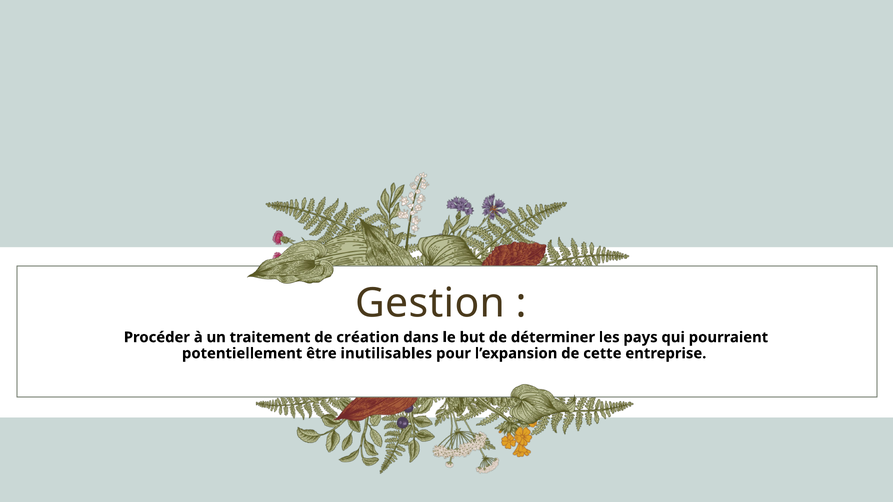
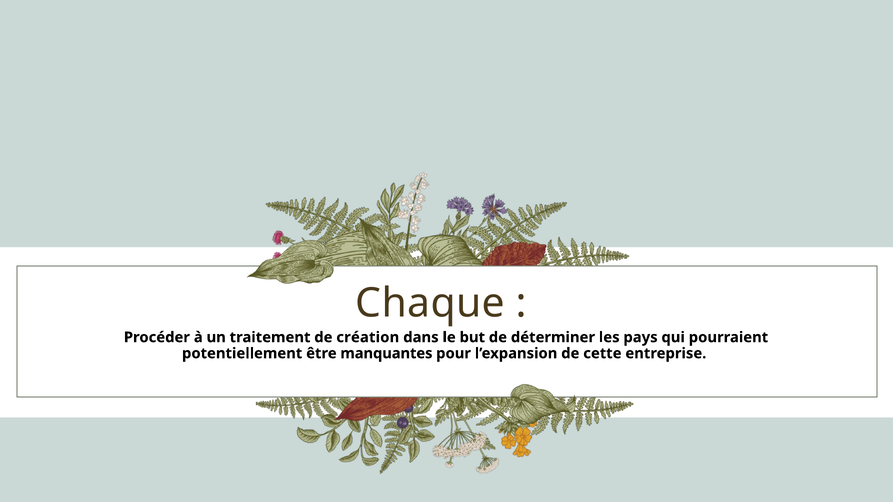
Gestion: Gestion -> Chaque
inutilisables: inutilisables -> manquantes
